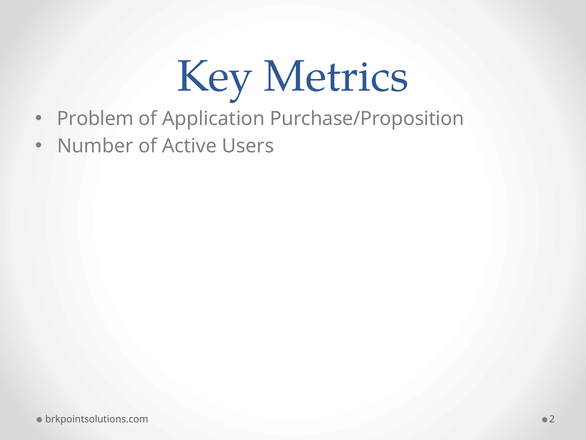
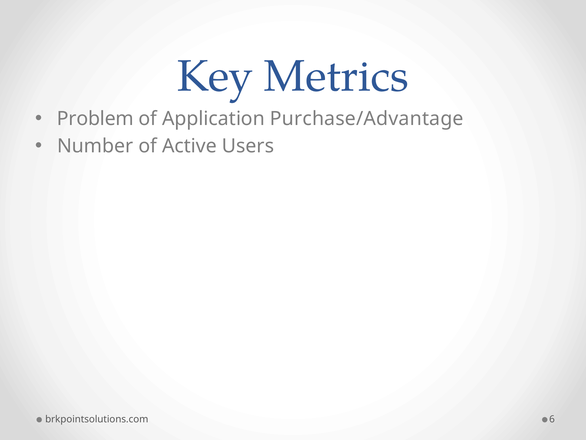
Purchase/Proposition: Purchase/Proposition -> Purchase/Advantage
2: 2 -> 6
